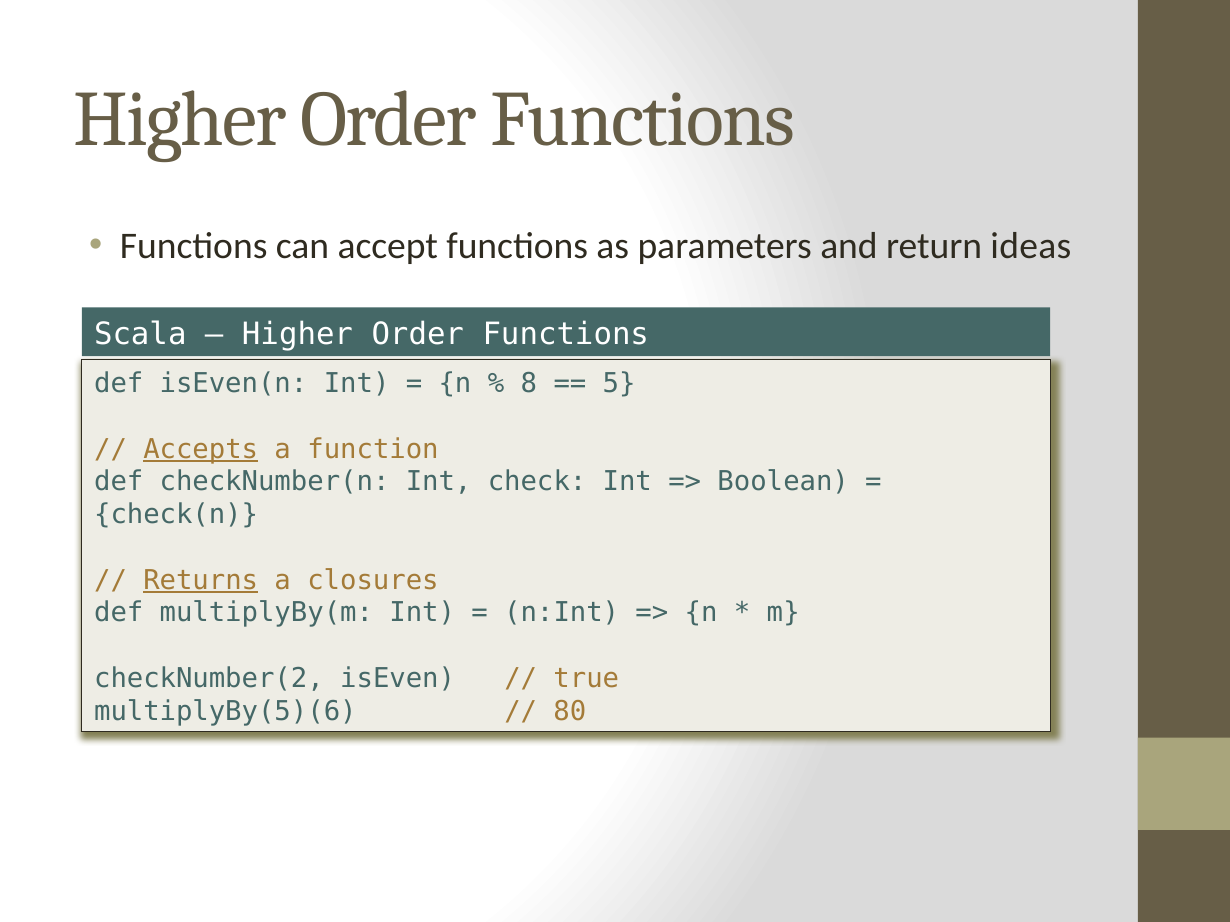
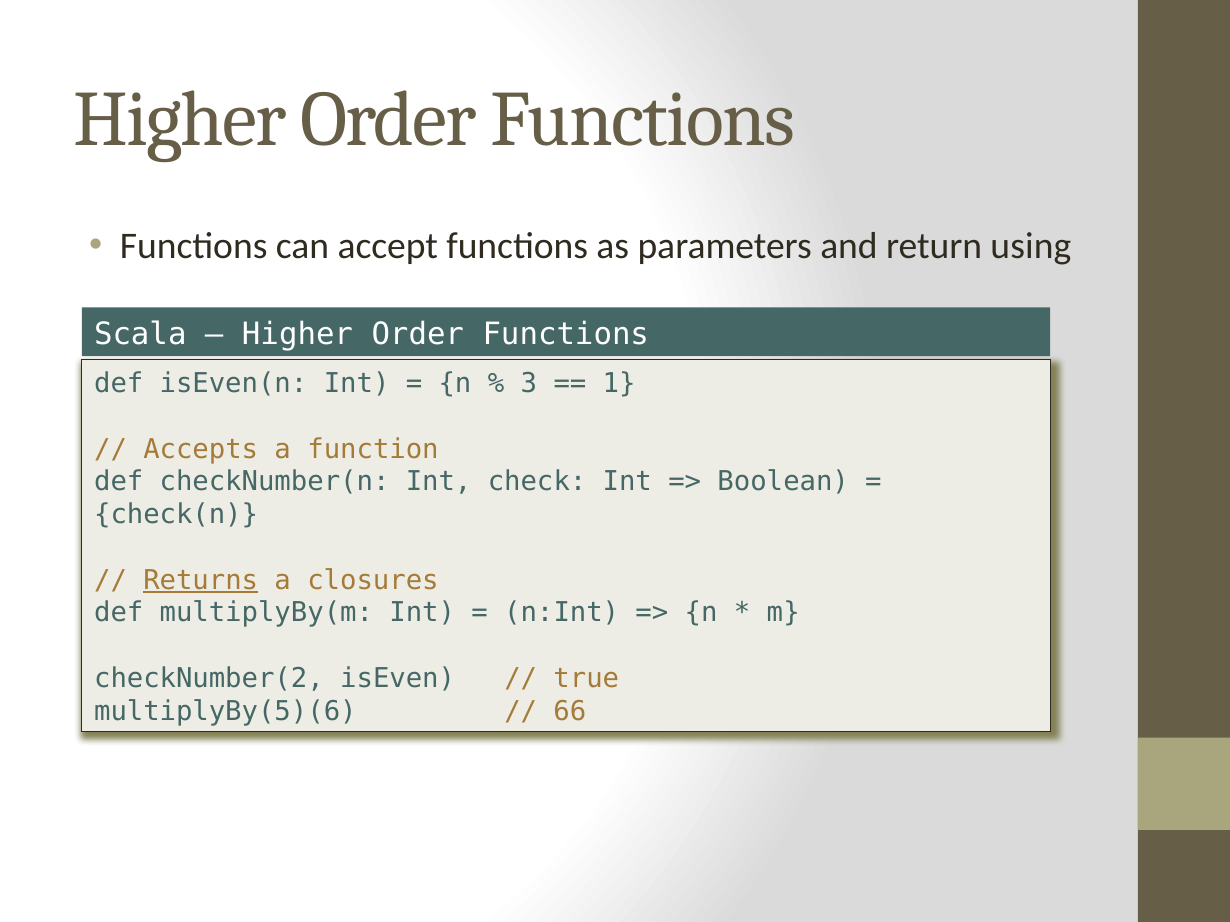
ideas: ideas -> using
8: 8 -> 3
5: 5 -> 1
Accepts underline: present -> none
80: 80 -> 66
